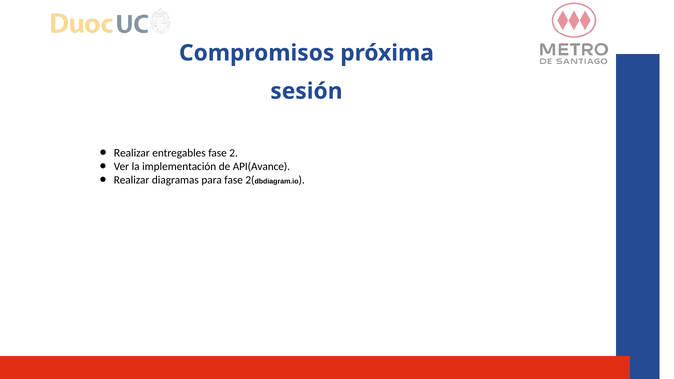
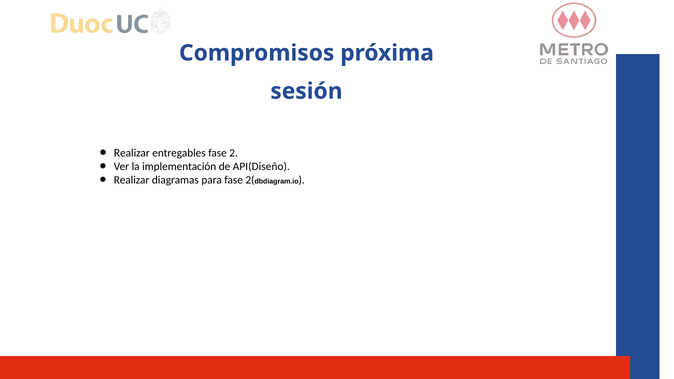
API(Avance: API(Avance -> API(Diseño
